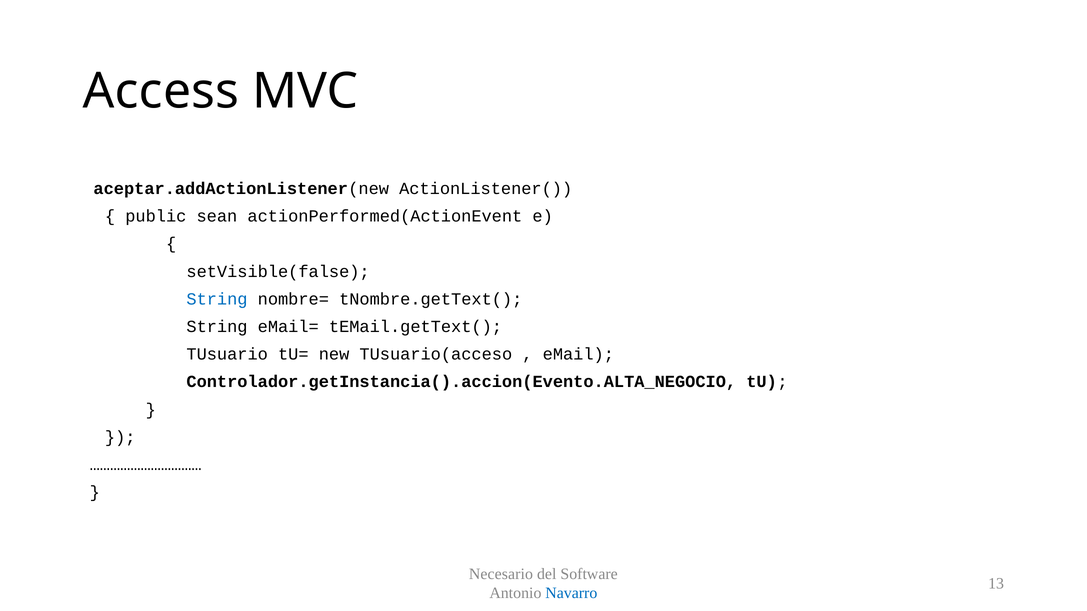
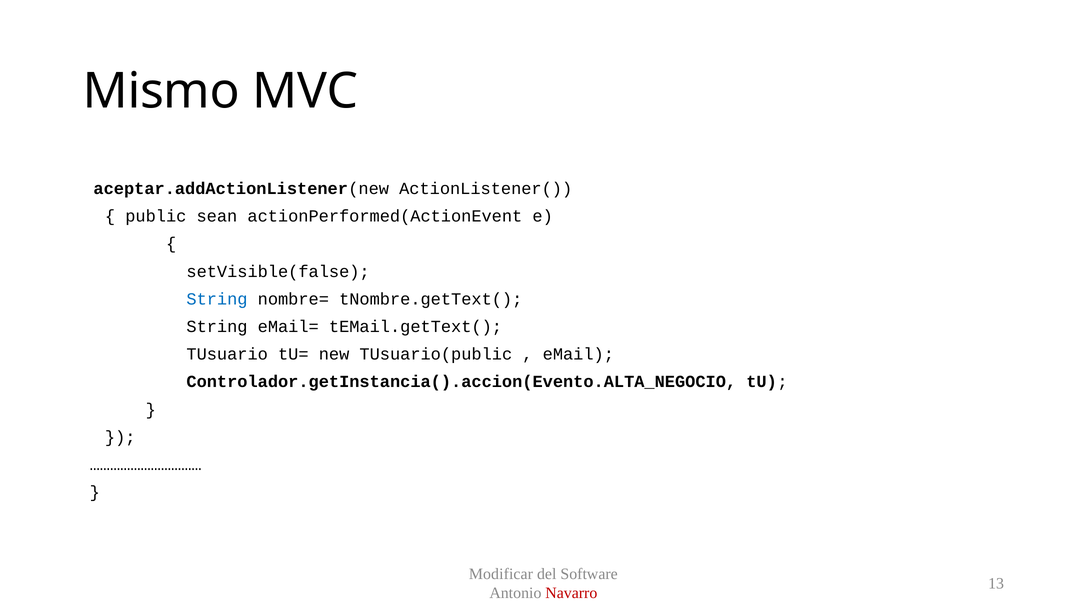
Access: Access -> Mismo
TUsuario(acceso: TUsuario(acceso -> TUsuario(public
Necesario: Necesario -> Modificar
Navarro colour: blue -> red
